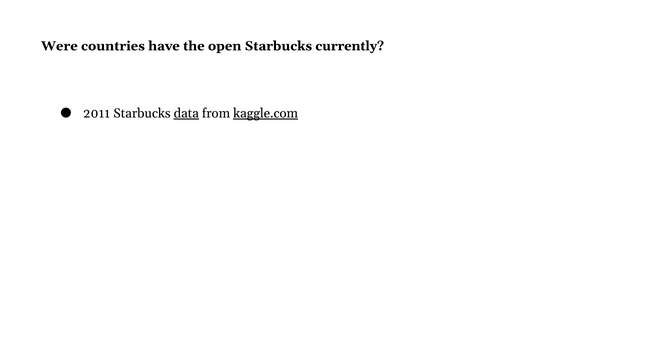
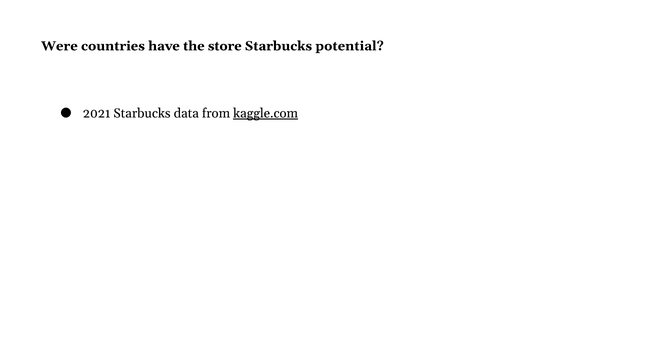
open: open -> store
currently: currently -> potential
2011: 2011 -> 2021
data underline: present -> none
